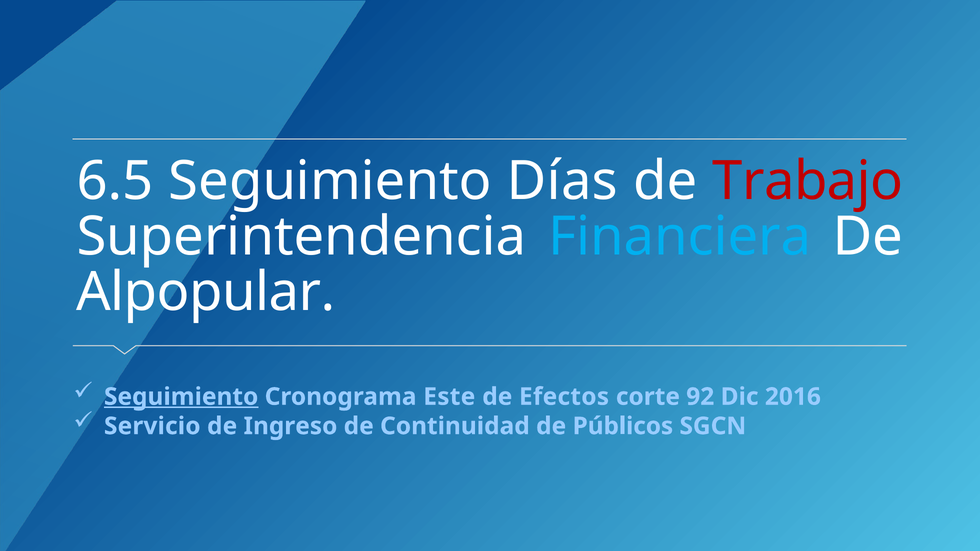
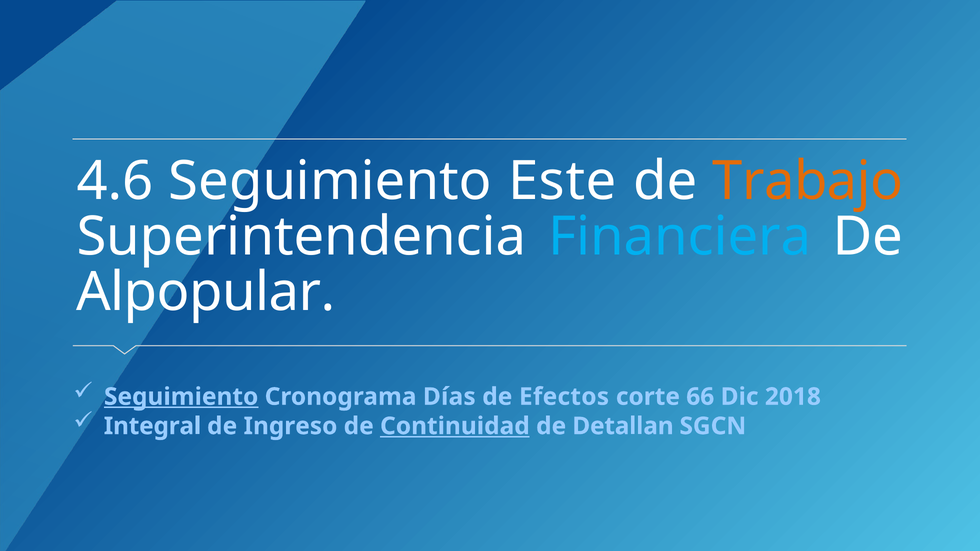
6.5: 6.5 -> 4.6
Días: Días -> Este
Trabajo colour: red -> orange
Este: Este -> Días
92: 92 -> 66
2016: 2016 -> 2018
Servicio: Servicio -> Integral
Continuidad underline: none -> present
Públicos: Públicos -> Detallan
